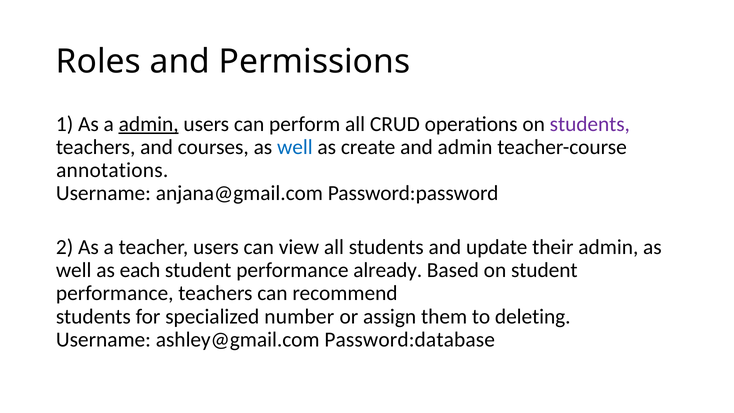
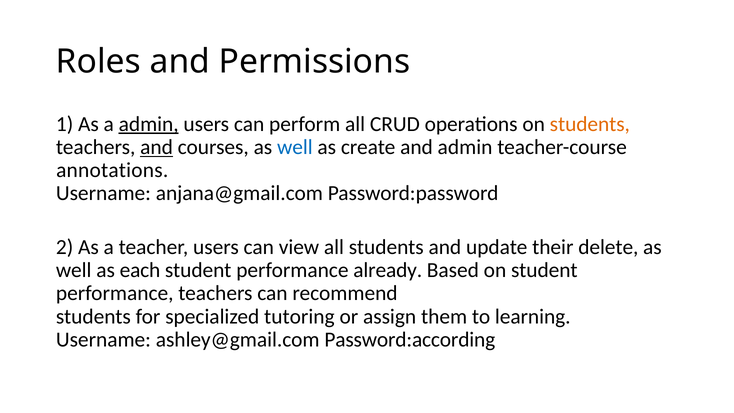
students at (590, 124) colour: purple -> orange
and at (157, 147) underline: none -> present
their admin: admin -> delete
number: number -> tutoring
deleting: deleting -> learning
Password:database: Password:database -> Password:according
